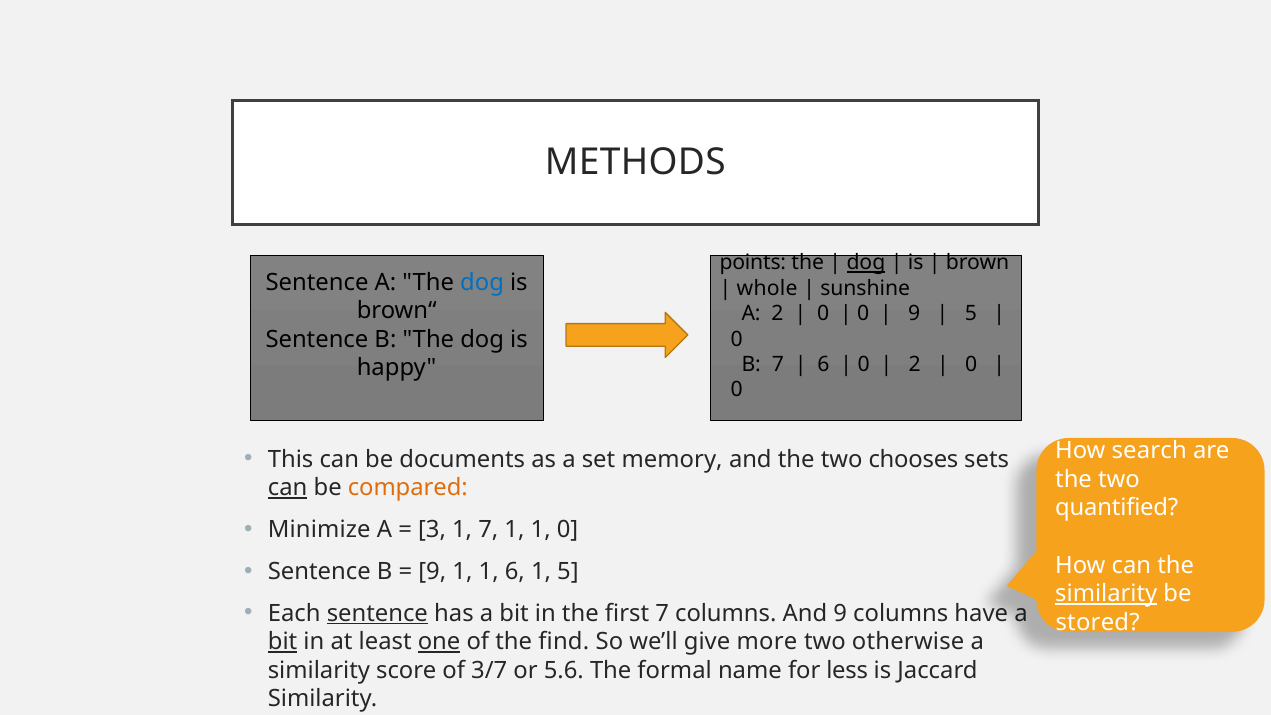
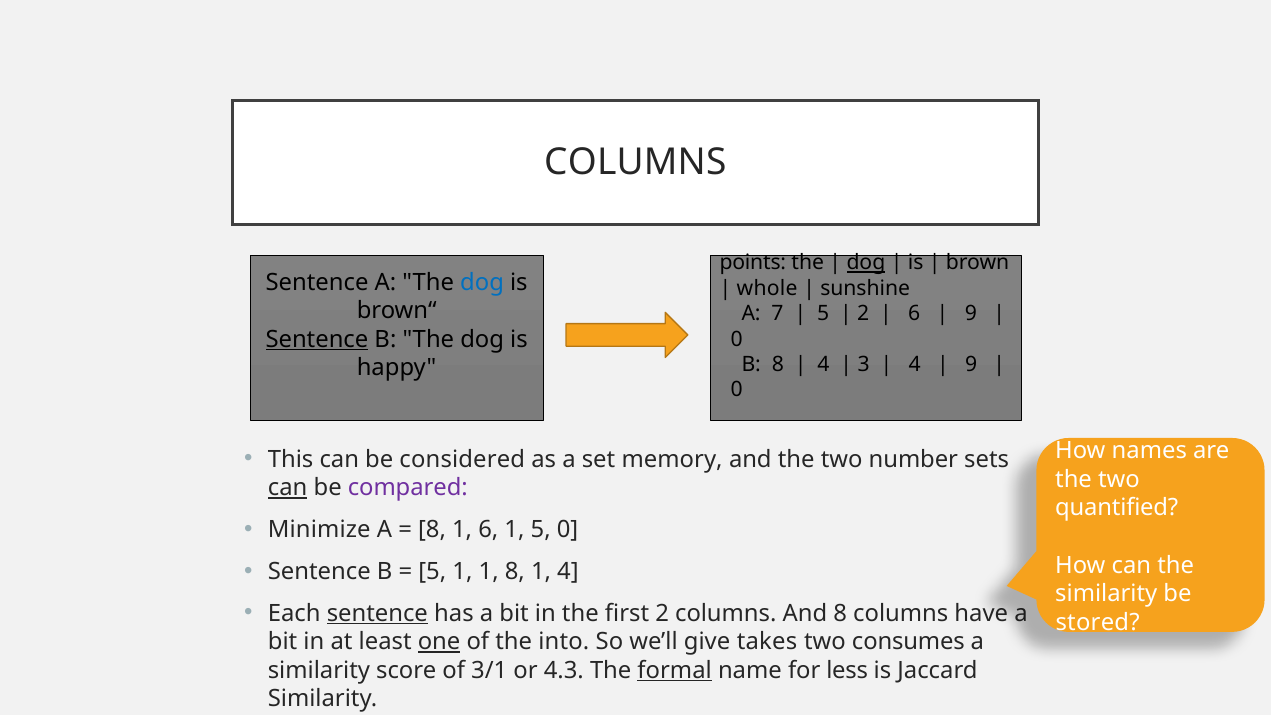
METHODS at (635, 162): METHODS -> COLUMNS
A 2: 2 -> 7
0 at (823, 314): 0 -> 5
0 at (863, 314): 0 -> 2
9 at (914, 314): 9 -> 6
5 at (971, 314): 5 -> 9
Sentence at (317, 339) underline: none -> present
B 7: 7 -> 8
6 at (823, 365): 6 -> 4
0 at (864, 365): 0 -> 3
2 at (915, 365): 2 -> 4
0 at (971, 365): 0 -> 9
search: search -> names
documents: documents -> considered
chooses: chooses -> number
compared colour: orange -> purple
3 at (432, 530): 3 -> 8
1 7: 7 -> 6
1 at (541, 530): 1 -> 5
9 at (432, 571): 9 -> 5
1 6: 6 -> 8
1 5: 5 -> 4
similarity at (1106, 594) underline: present -> none
first 7: 7 -> 2
And 9: 9 -> 8
bit at (283, 642) underline: present -> none
find: find -> into
more: more -> takes
otherwise: otherwise -> consumes
3/7: 3/7 -> 3/1
5.6: 5.6 -> 4.3
formal underline: none -> present
